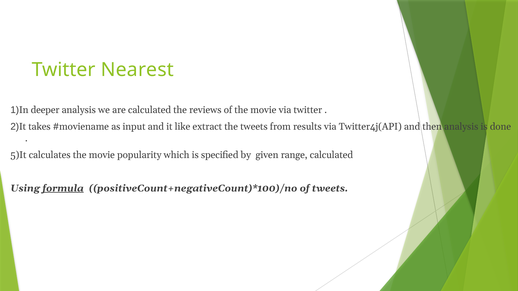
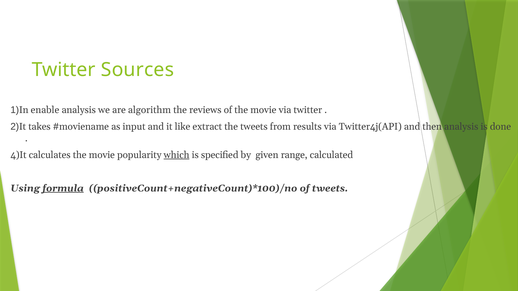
Nearest: Nearest -> Sources
deeper: deeper -> enable
are calculated: calculated -> algorithm
5)It: 5)It -> 4)It
which underline: none -> present
